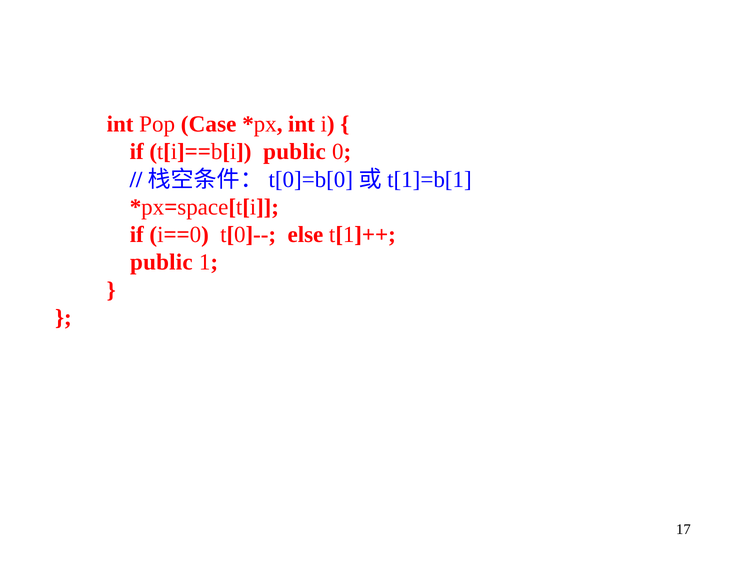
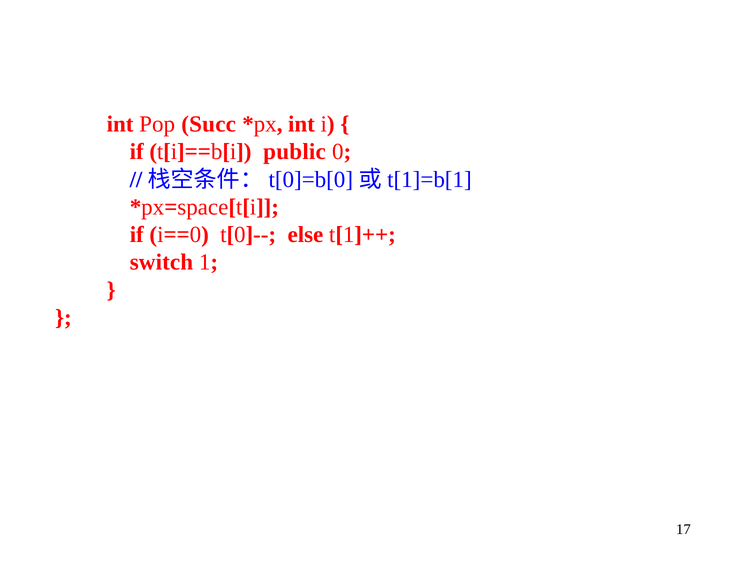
Case: Case -> Succ
public at (161, 262): public -> switch
